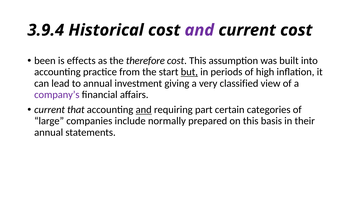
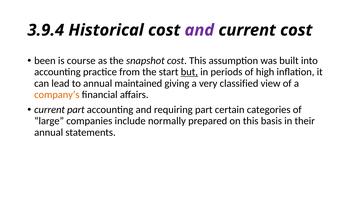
effects: effects -> course
therefore: therefore -> snapshot
investment: investment -> maintained
company’s colour: purple -> orange
current that: that -> part
and at (144, 110) underline: present -> none
